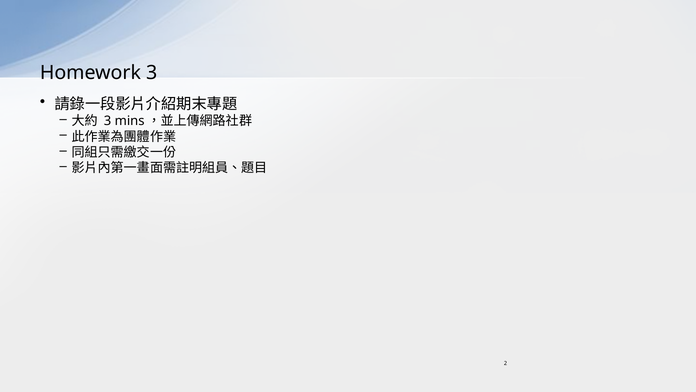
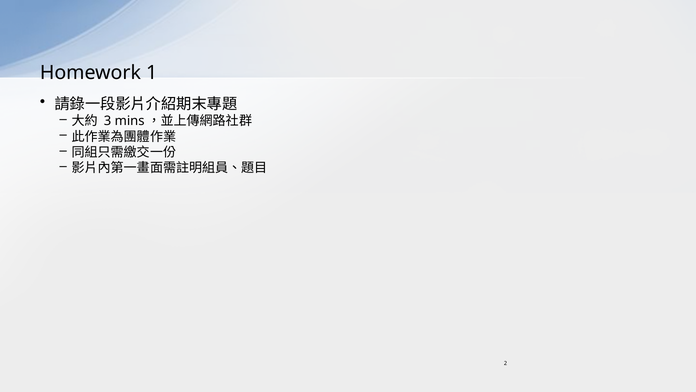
Homework 3: 3 -> 1
